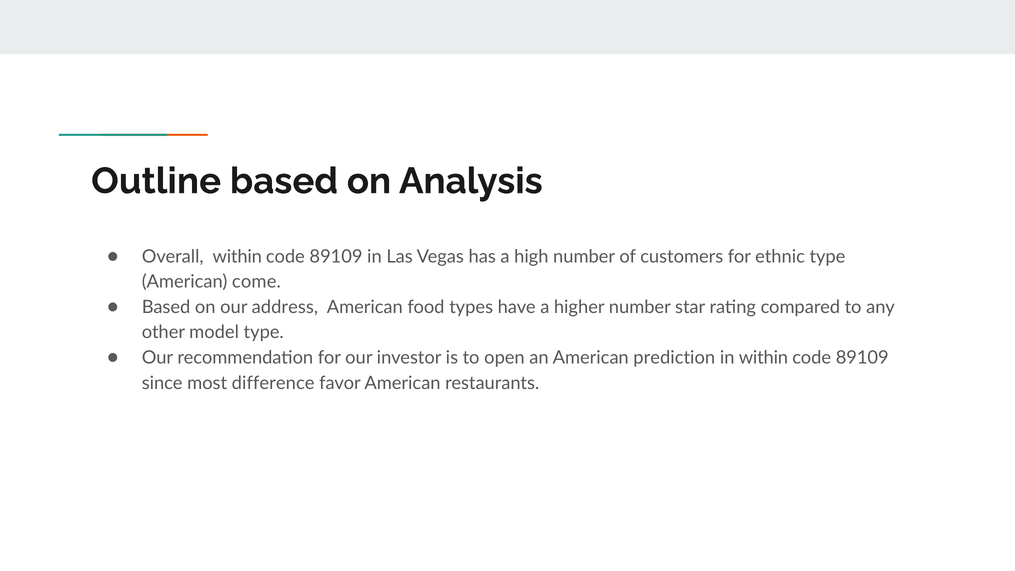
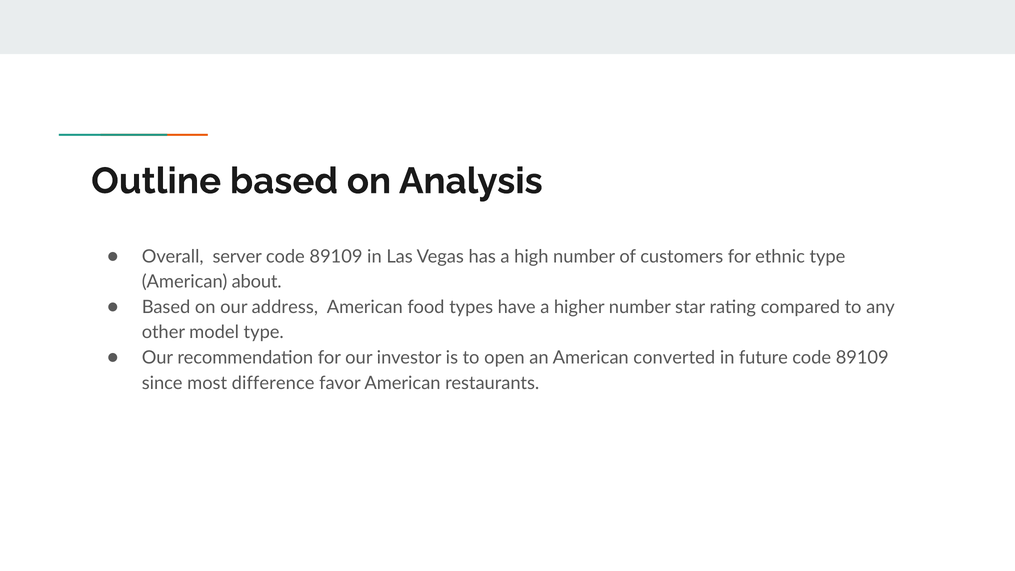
Overall within: within -> server
come: come -> about
prediction: prediction -> converted
in within: within -> future
